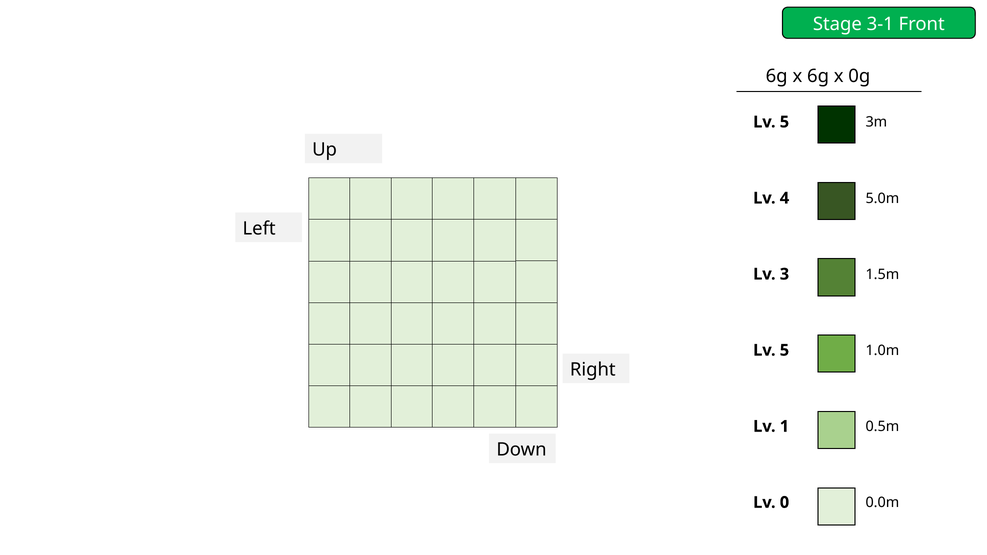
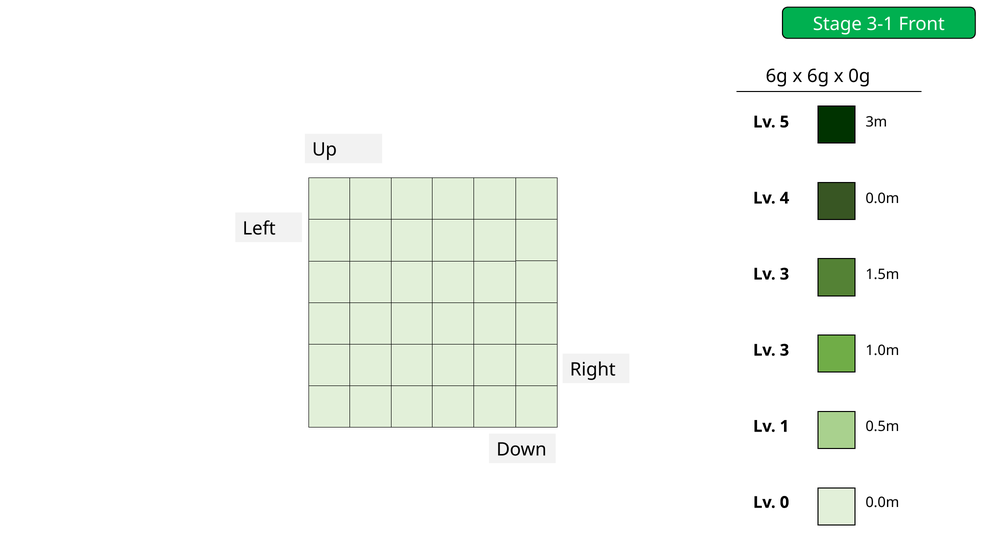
5.0m at (882, 198): 5.0m -> 0.0m
5 at (784, 350): 5 -> 3
